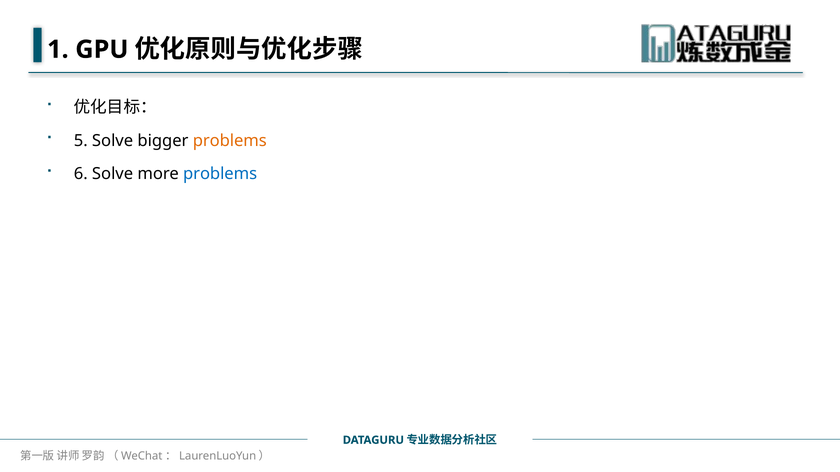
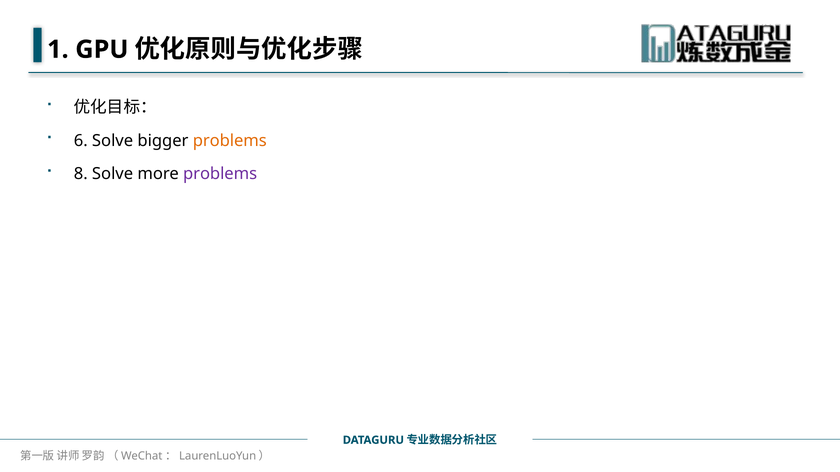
5: 5 -> 6
6: 6 -> 8
problems at (220, 174) colour: blue -> purple
